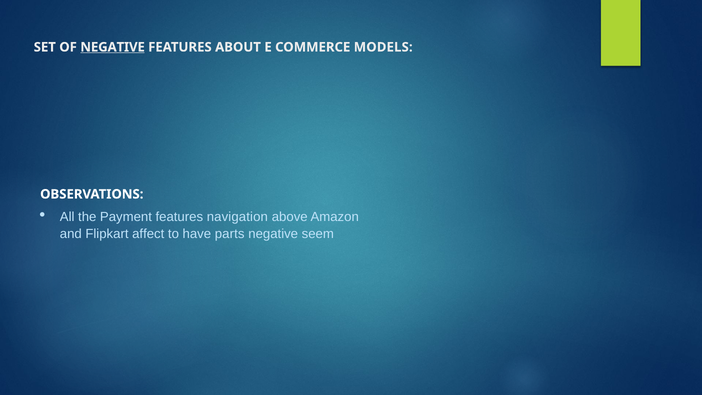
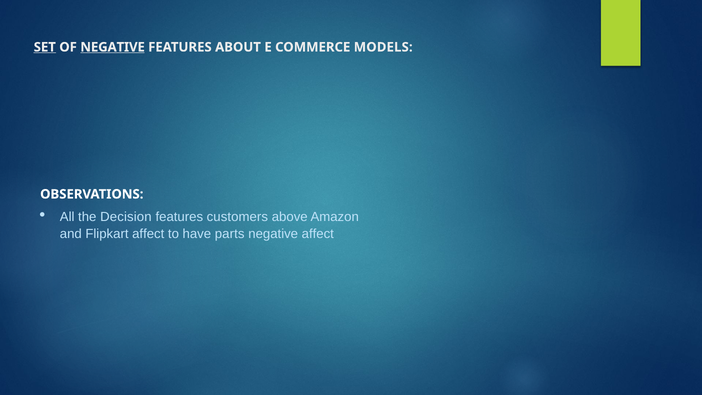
SET underline: none -> present
Payment: Payment -> Decision
navigation: navigation -> customers
negative seem: seem -> affect
